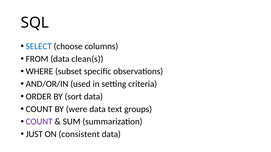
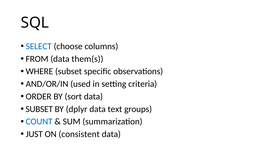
clean(s: clean(s -> them(s
COUNT at (39, 109): COUNT -> SUBSET
were: were -> dplyr
COUNT at (39, 122) colour: purple -> blue
